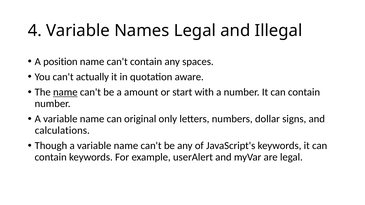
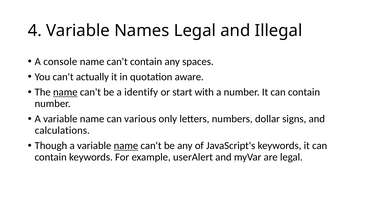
position: position -> console
amount: amount -> identify
original: original -> various
name at (126, 146) underline: none -> present
